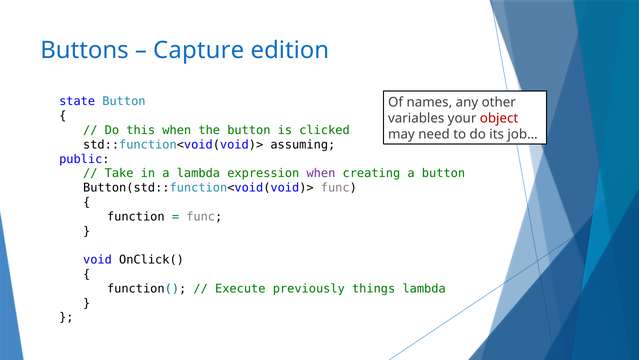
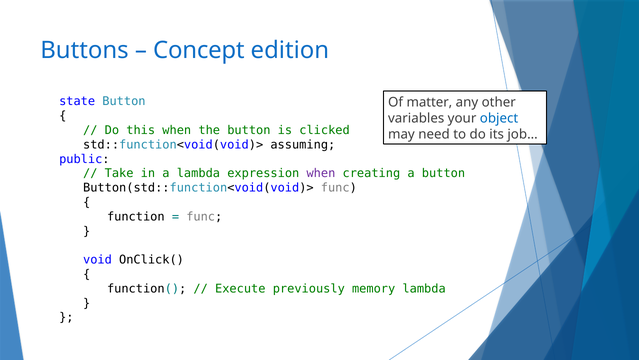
Capture: Capture -> Concept
names: names -> matter
object colour: red -> blue
things: things -> memory
